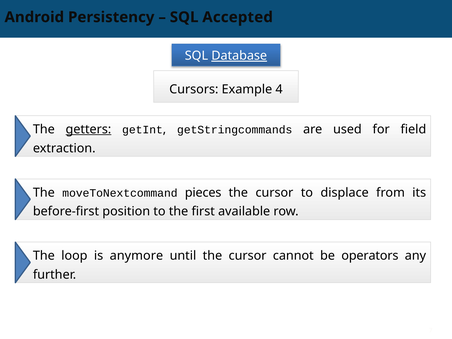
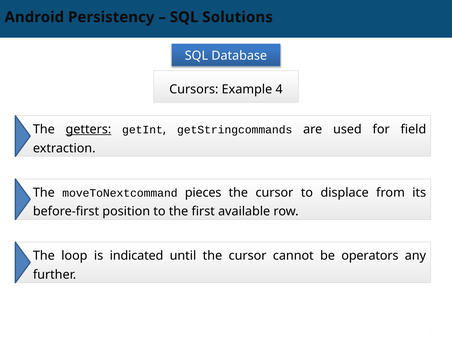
Accepted: Accepted -> Solutions
Database underline: present -> none
anymore: anymore -> indicated
